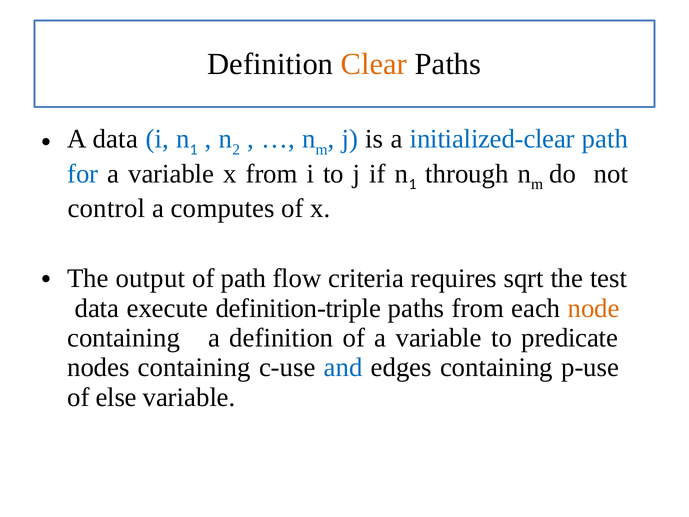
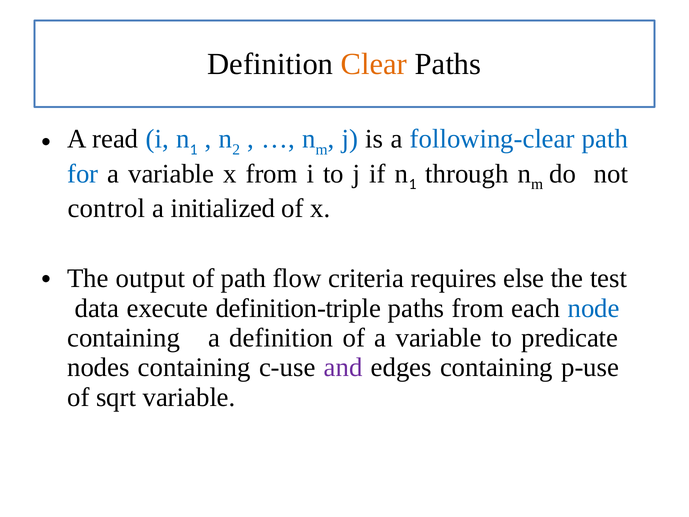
A data: data -> read
initialized-clear: initialized-clear -> following-clear
computes: computes -> initialized
sqrt: sqrt -> else
node colour: orange -> blue
and colour: blue -> purple
else: else -> sqrt
